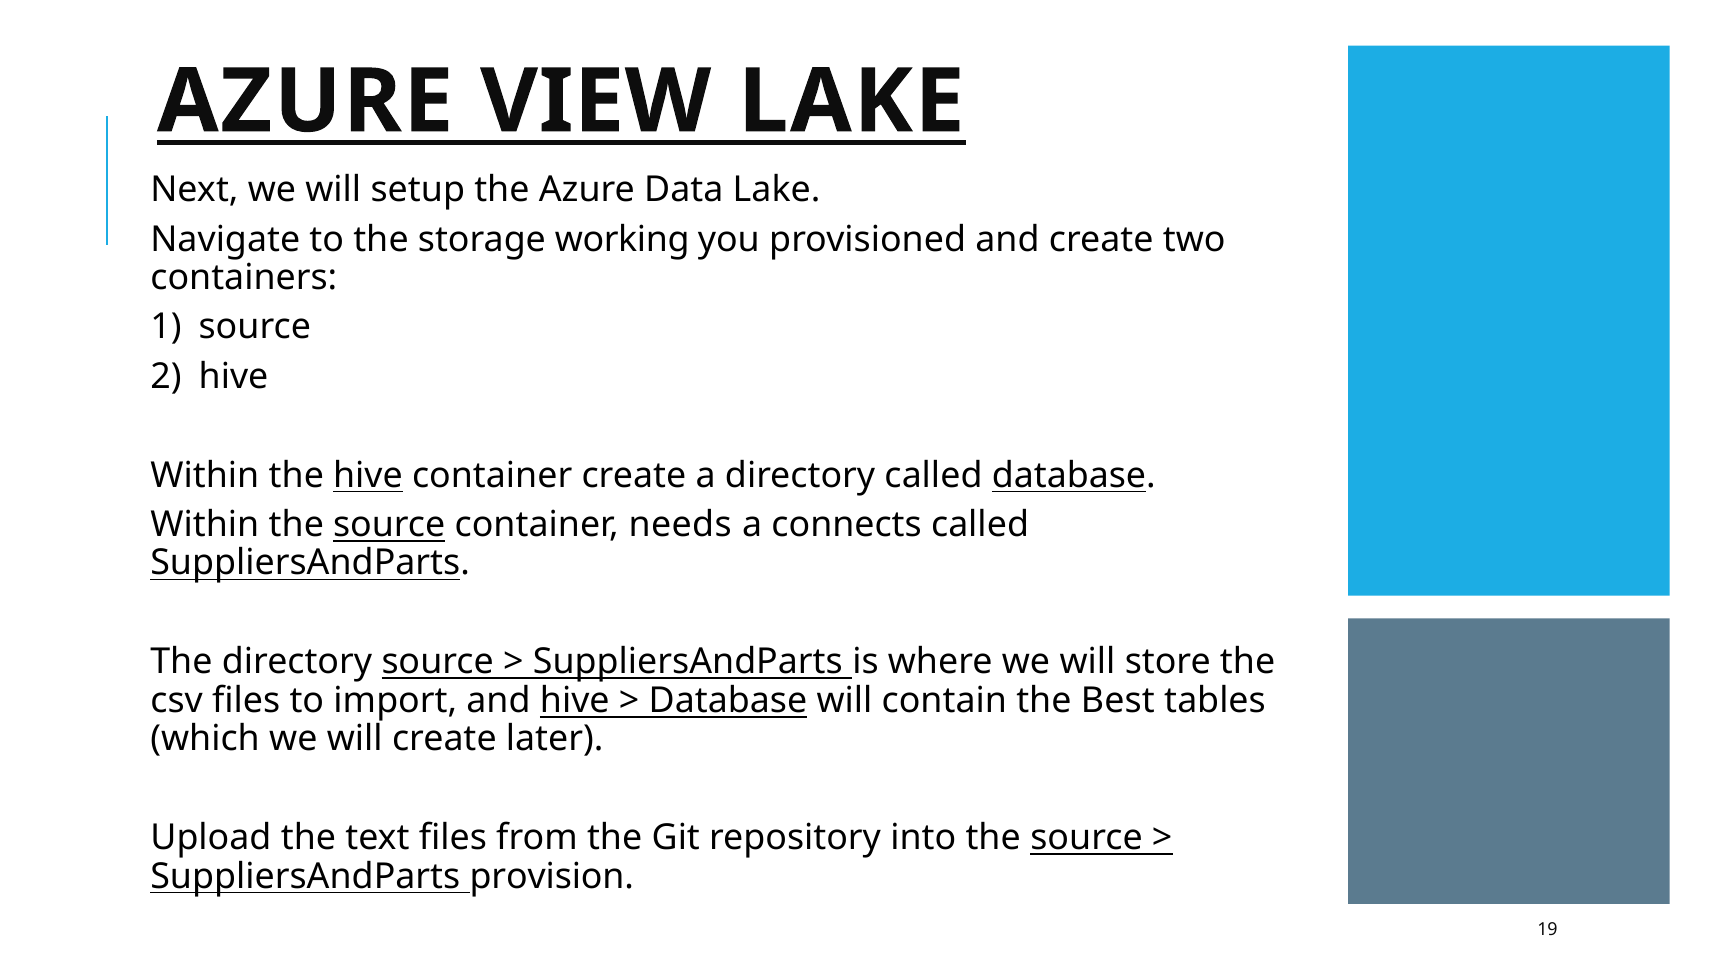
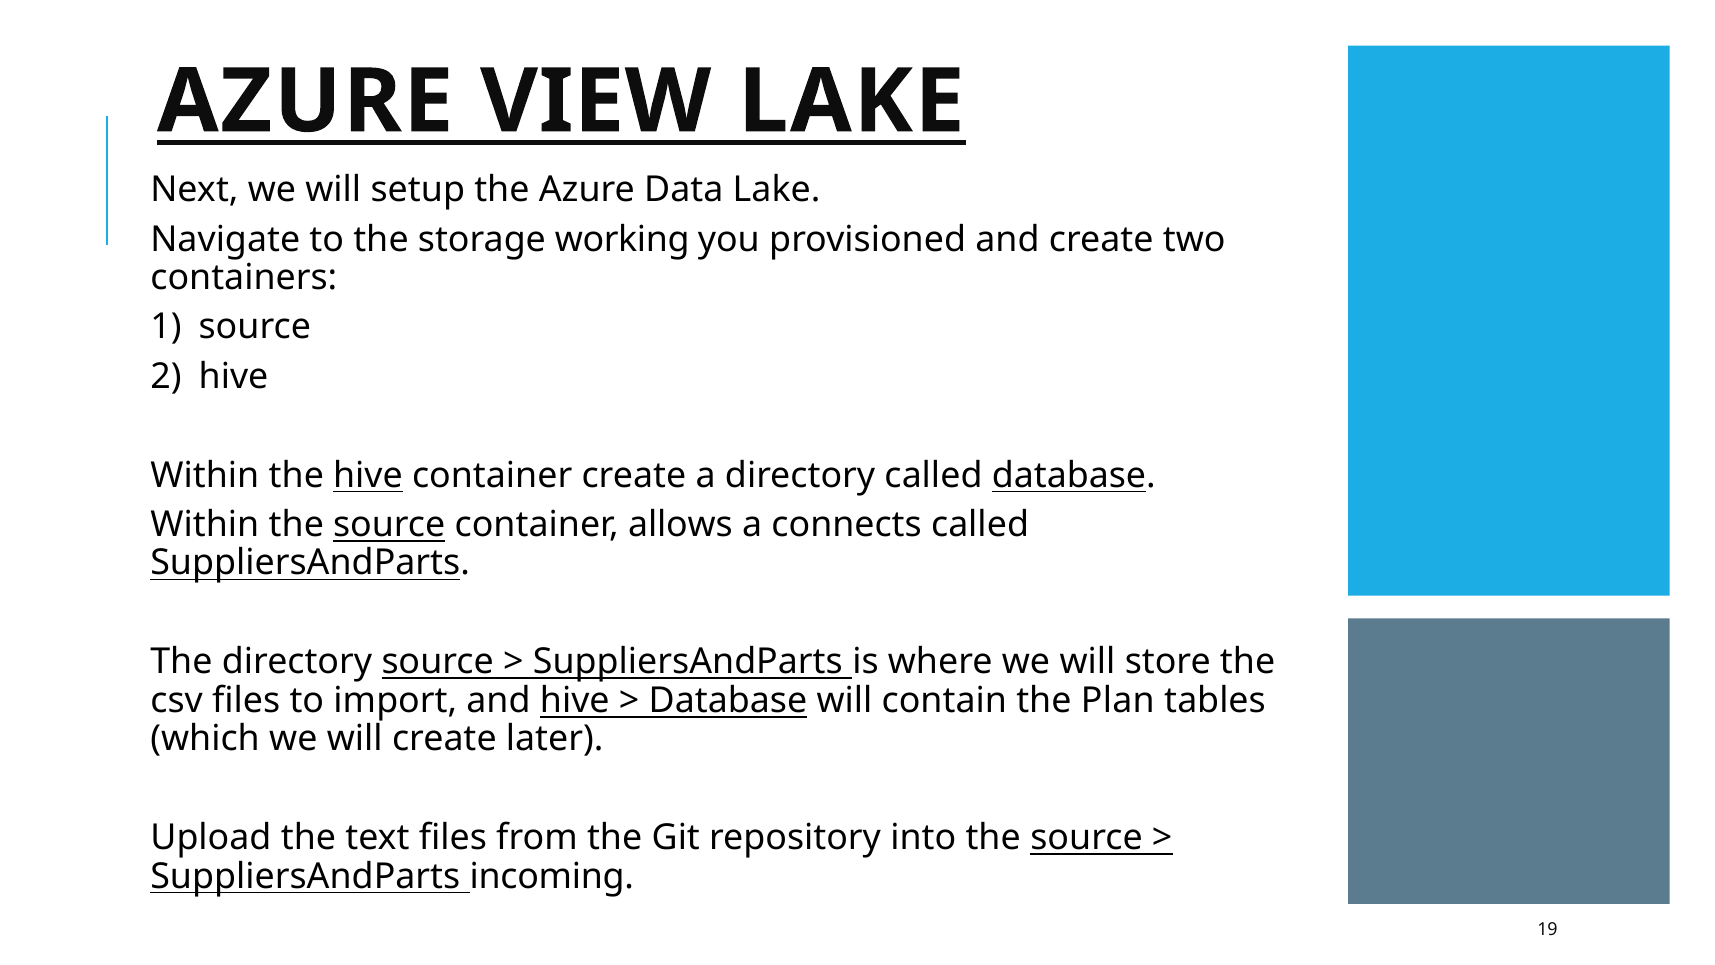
needs: needs -> allows
Best: Best -> Plan
provision: provision -> incoming
